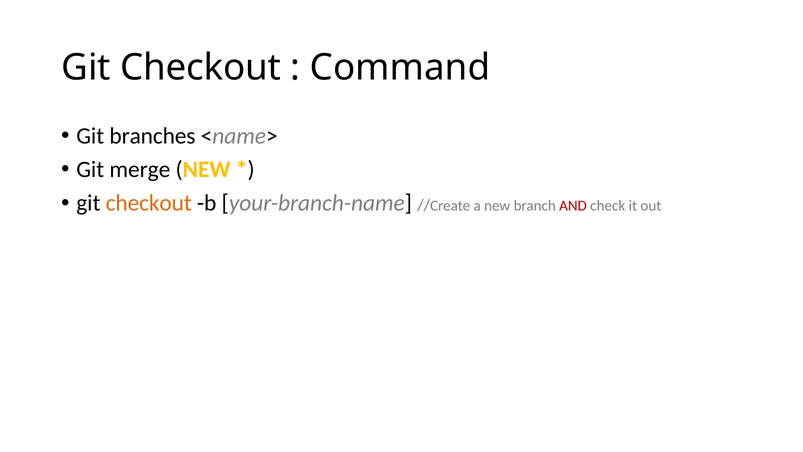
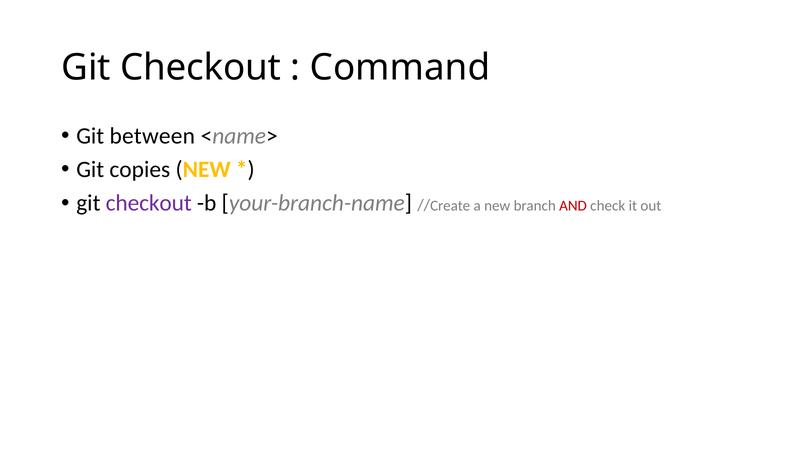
branches: branches -> between
merge: merge -> copies
checkout at (149, 203) colour: orange -> purple
